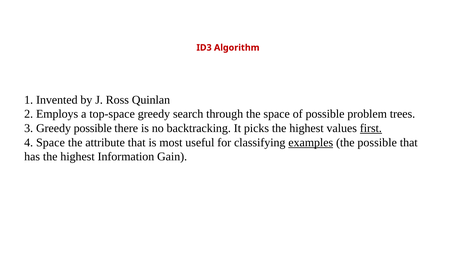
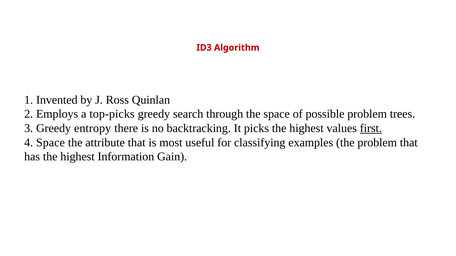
top-space: top-space -> top-picks
Greedy possible: possible -> entropy
examples underline: present -> none
the possible: possible -> problem
